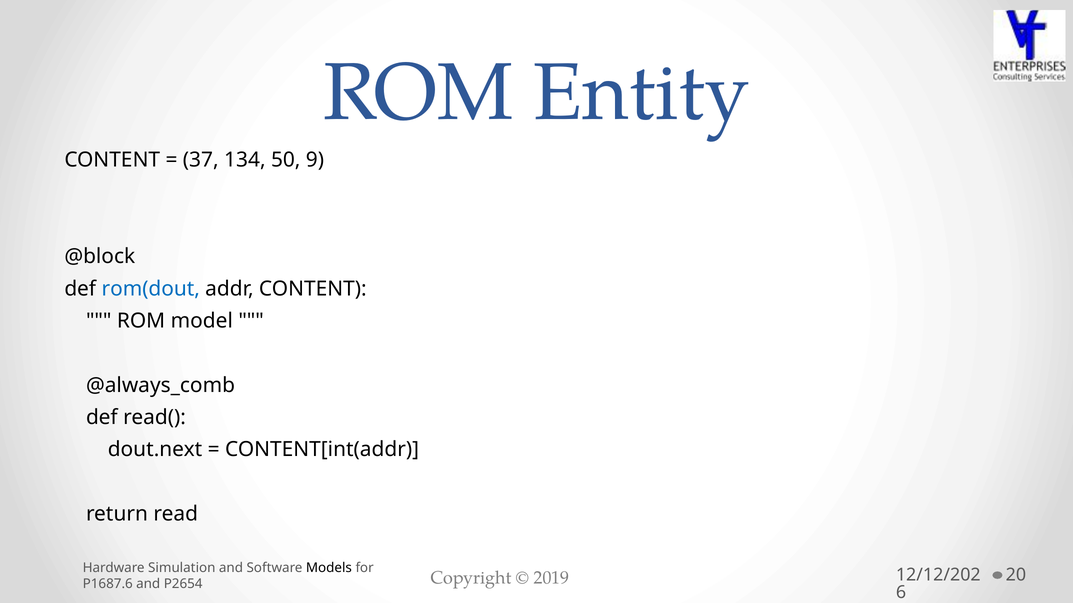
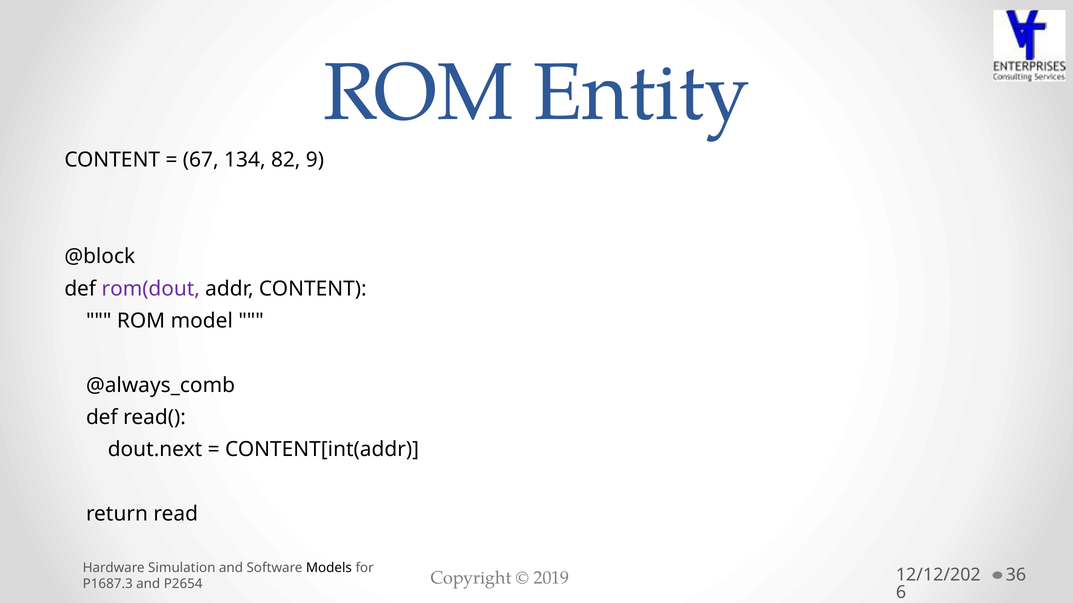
37: 37 -> 67
50: 50 -> 82
rom(dout colour: blue -> purple
P1687.6: P1687.6 -> P1687.3
20: 20 -> 36
